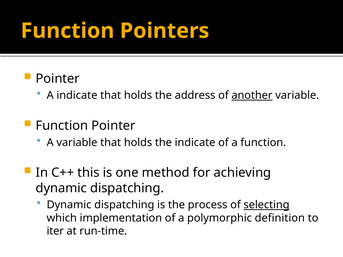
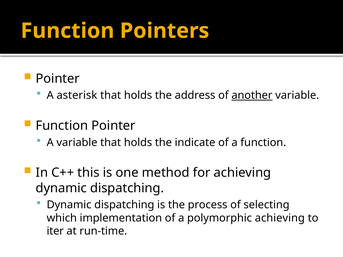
A indicate: indicate -> asterisk
selecting underline: present -> none
polymorphic definition: definition -> achieving
